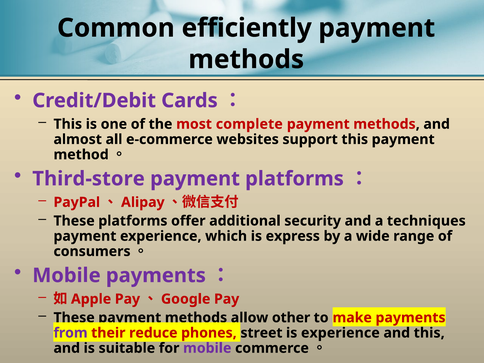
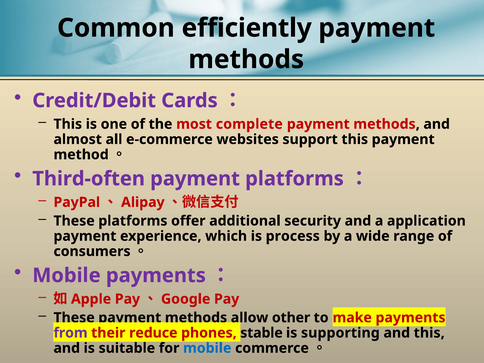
Third-store: Third-store -> Third-often
techniques: techniques -> application
express: express -> process
street: street -> stable
is experience: experience -> supporting
mobile at (207, 348) colour: purple -> blue
